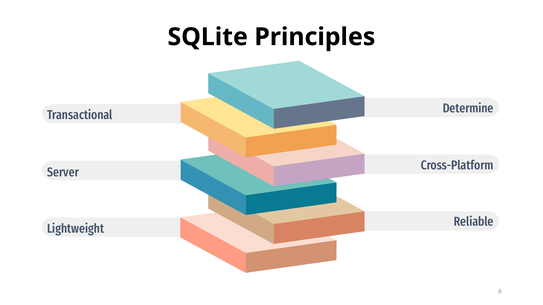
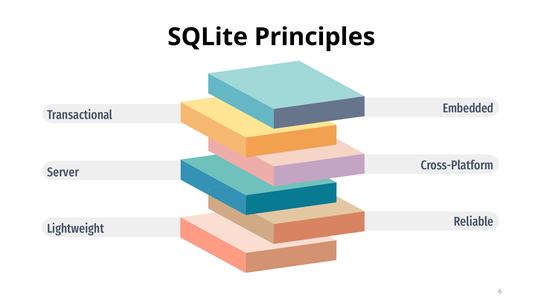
Determine: Determine -> Embedded
